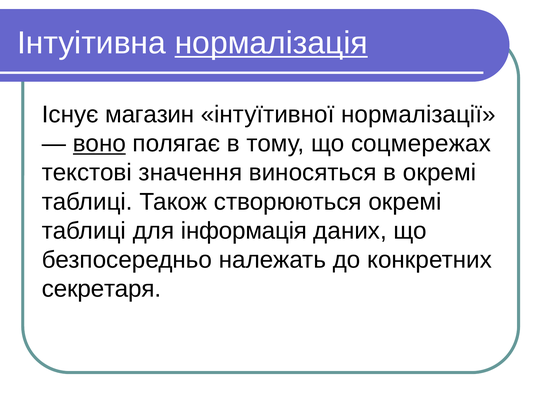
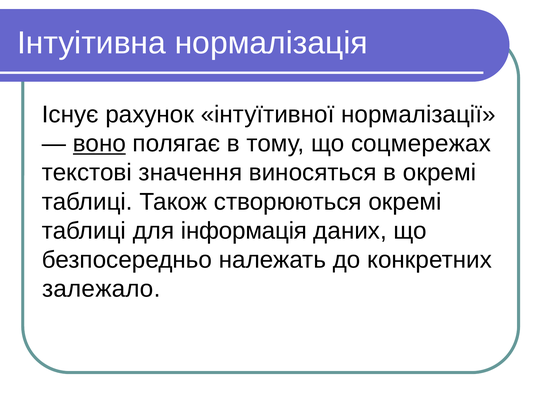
нормалізація underline: present -> none
магазин: магазин -> рахунок
секретаря: секретаря -> залежало
